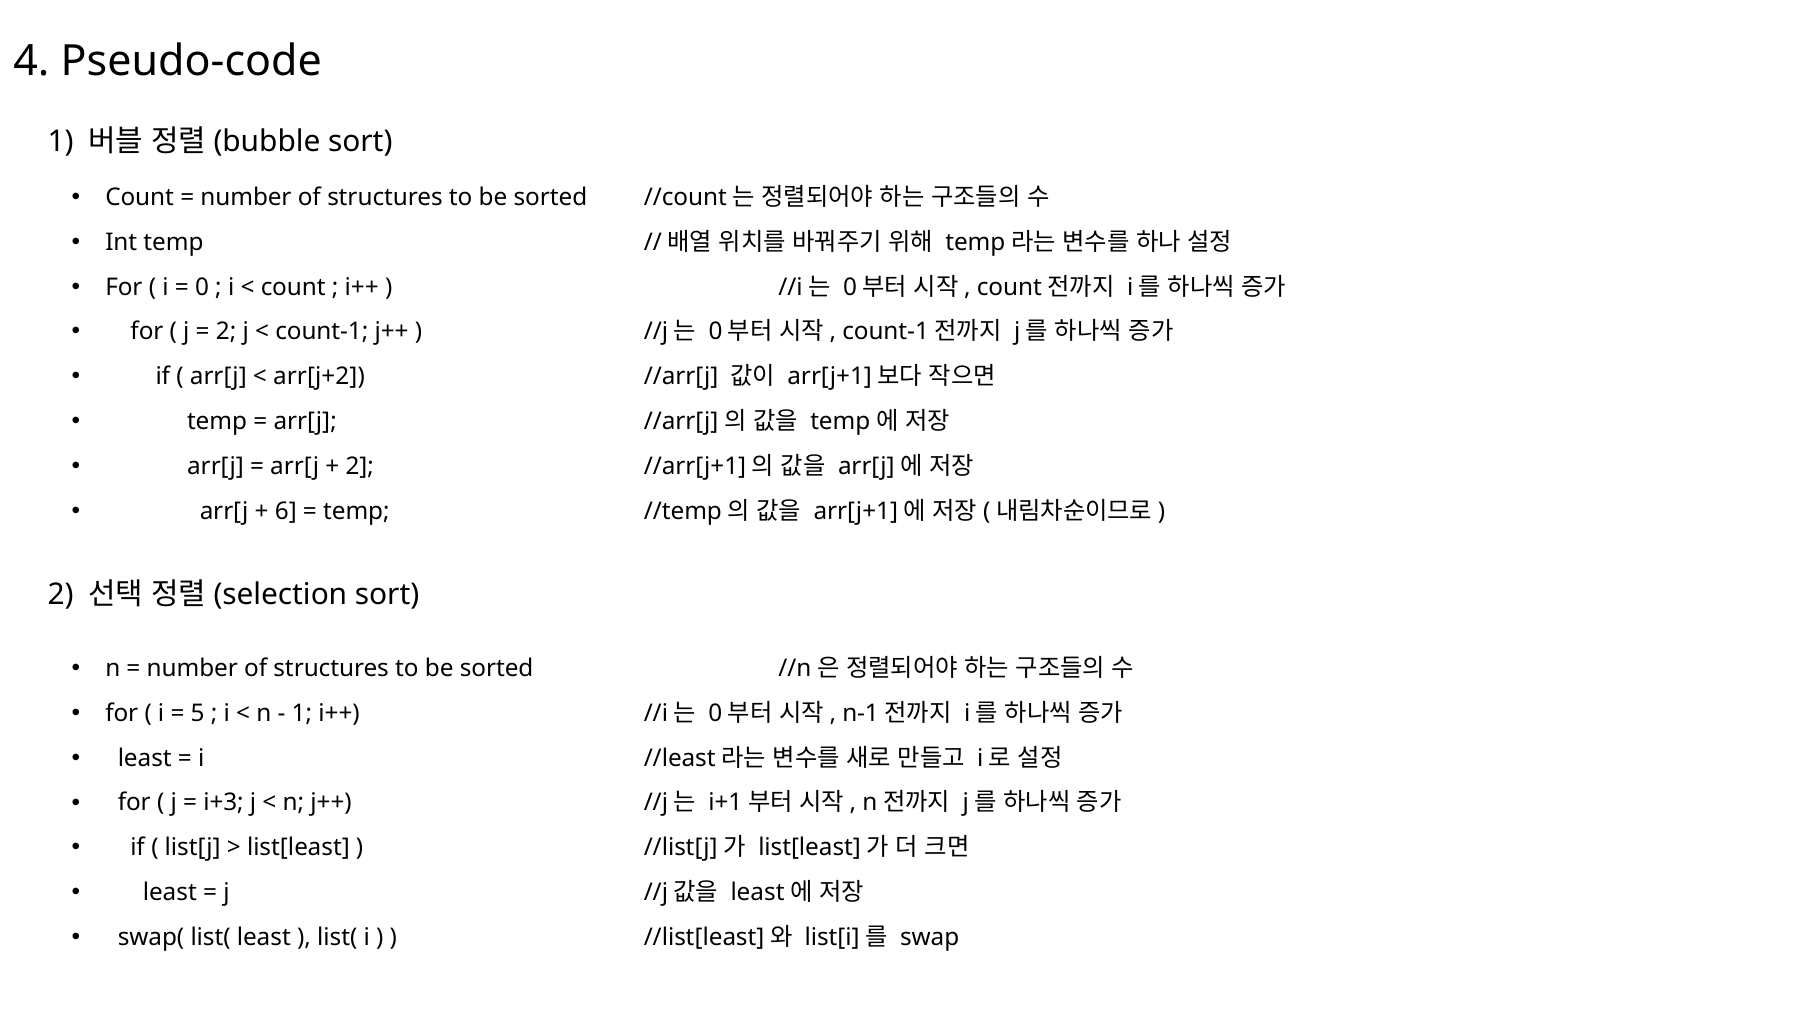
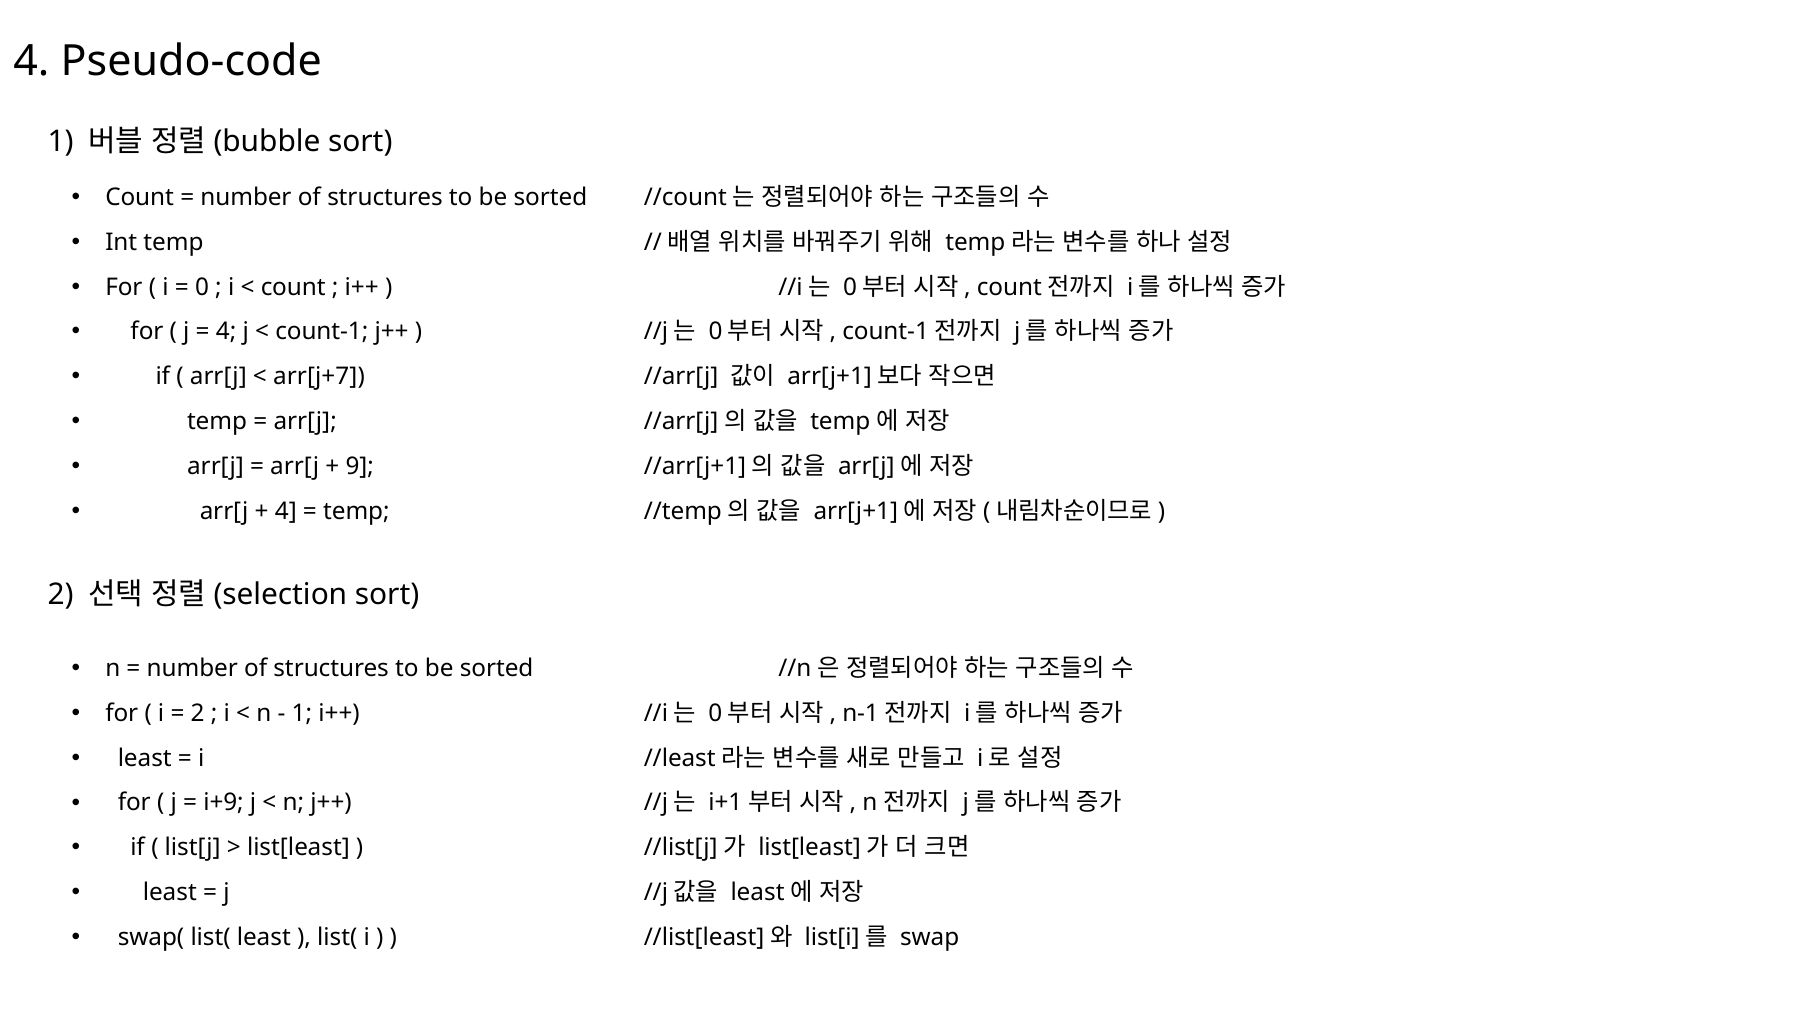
2 at (226, 332): 2 -> 4
arr[j+2: arr[j+2 -> arr[j+7
2 at (360, 466): 2 -> 9
6 at (286, 511): 6 -> 4
5 at (198, 713): 5 -> 2
i+3: i+3 -> i+9
